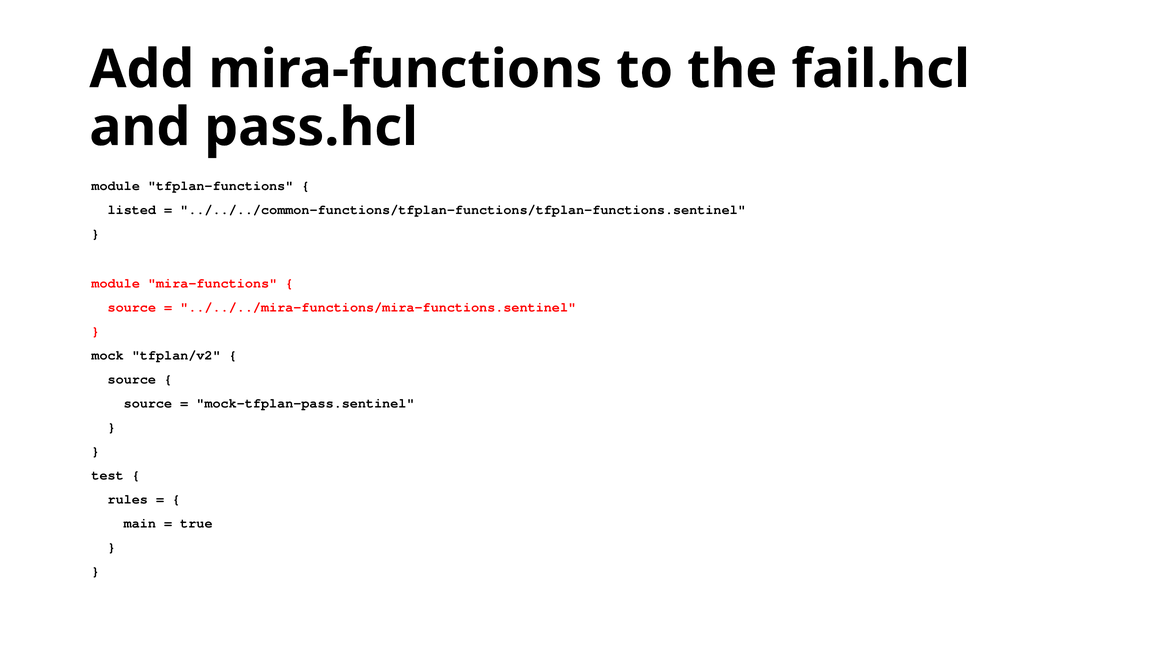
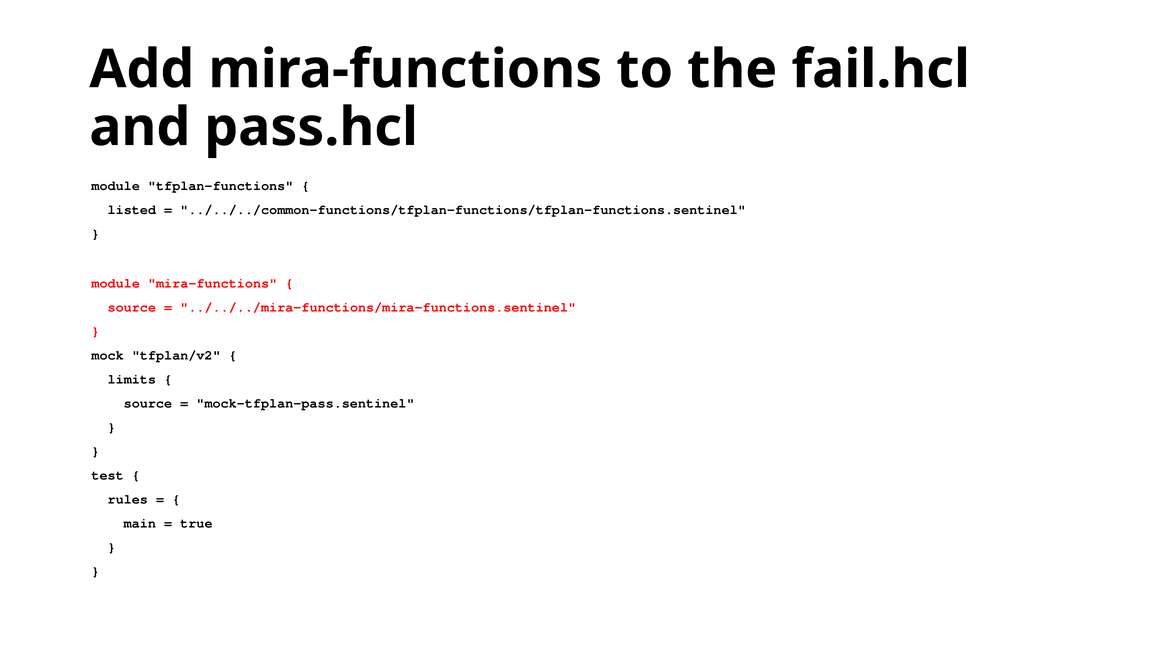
source at (132, 379): source -> limits
